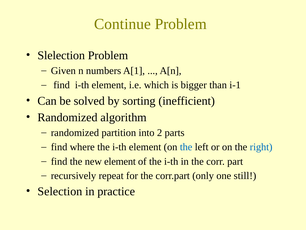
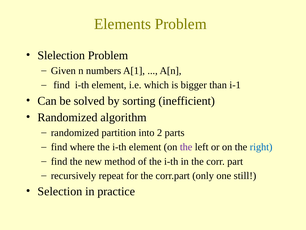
Continue: Continue -> Elements
the at (186, 147) colour: blue -> purple
new element: element -> method
